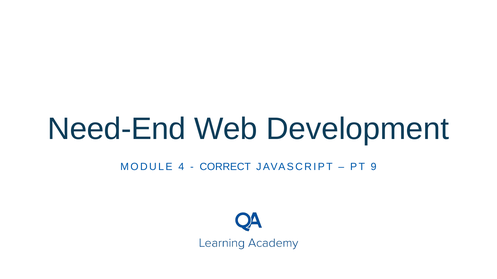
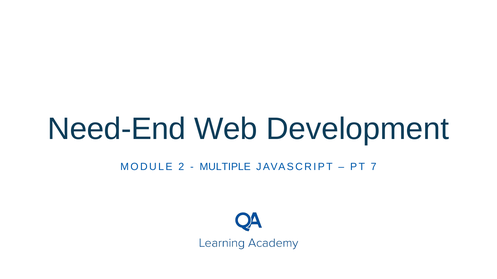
4: 4 -> 2
CORRECT: CORRECT -> MULTIPLE
9: 9 -> 7
